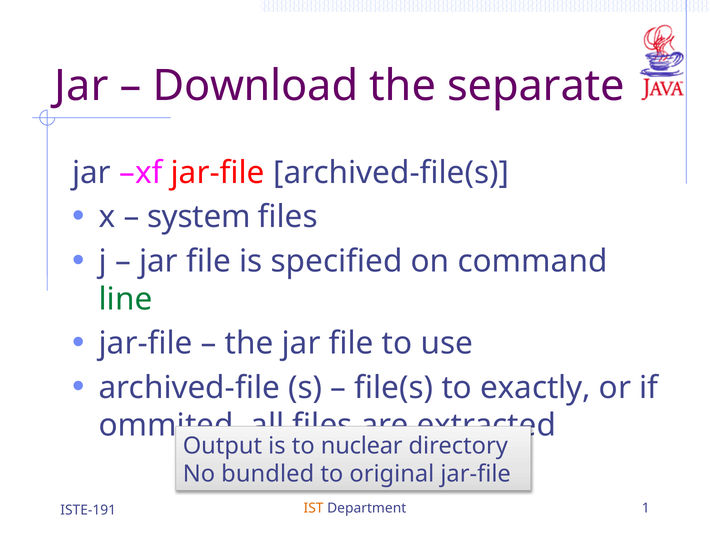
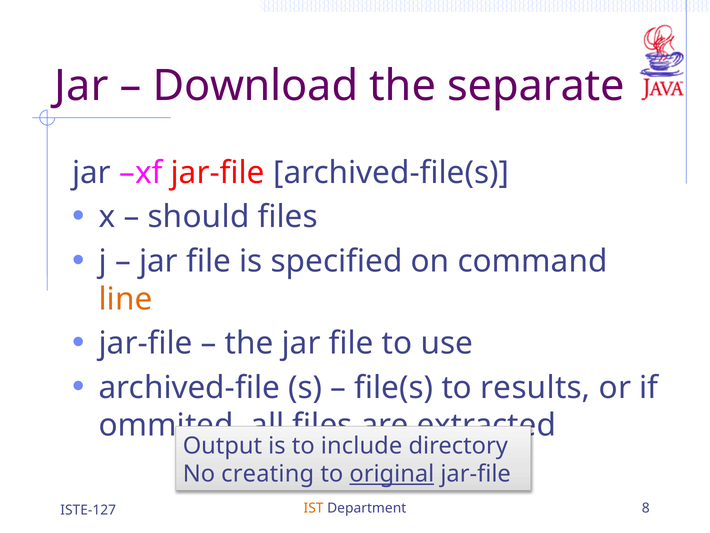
system: system -> should
line colour: green -> orange
exactly: exactly -> results
nuclear: nuclear -> include
bundled: bundled -> creating
original underline: none -> present
1: 1 -> 8
ISTE-191: ISTE-191 -> ISTE-127
